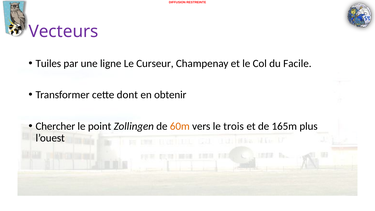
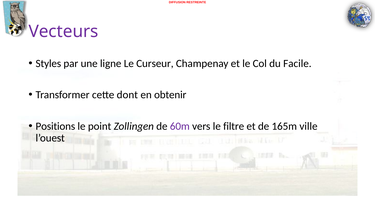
Tuiles: Tuiles -> Styles
Chercher: Chercher -> Positions
60m colour: orange -> purple
trois: trois -> filtre
plus: plus -> ville
